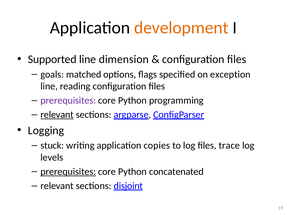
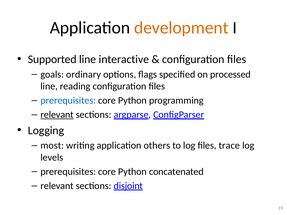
dimension: dimension -> interactive
matched: matched -> ordinary
exception: exception -> processed
prerequisites at (68, 101) colour: purple -> blue
stuck: stuck -> most
copies: copies -> others
prerequisites at (68, 172) underline: present -> none
